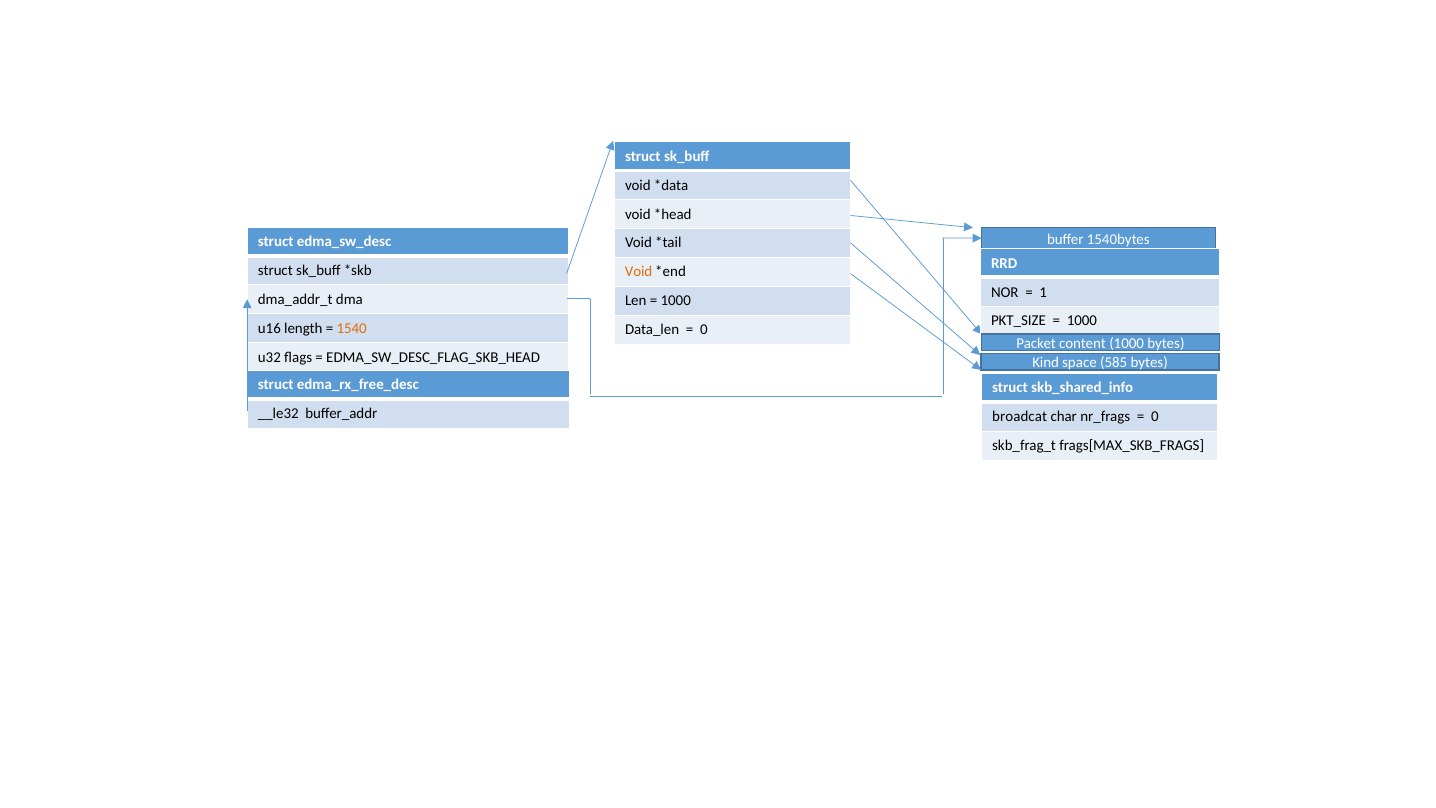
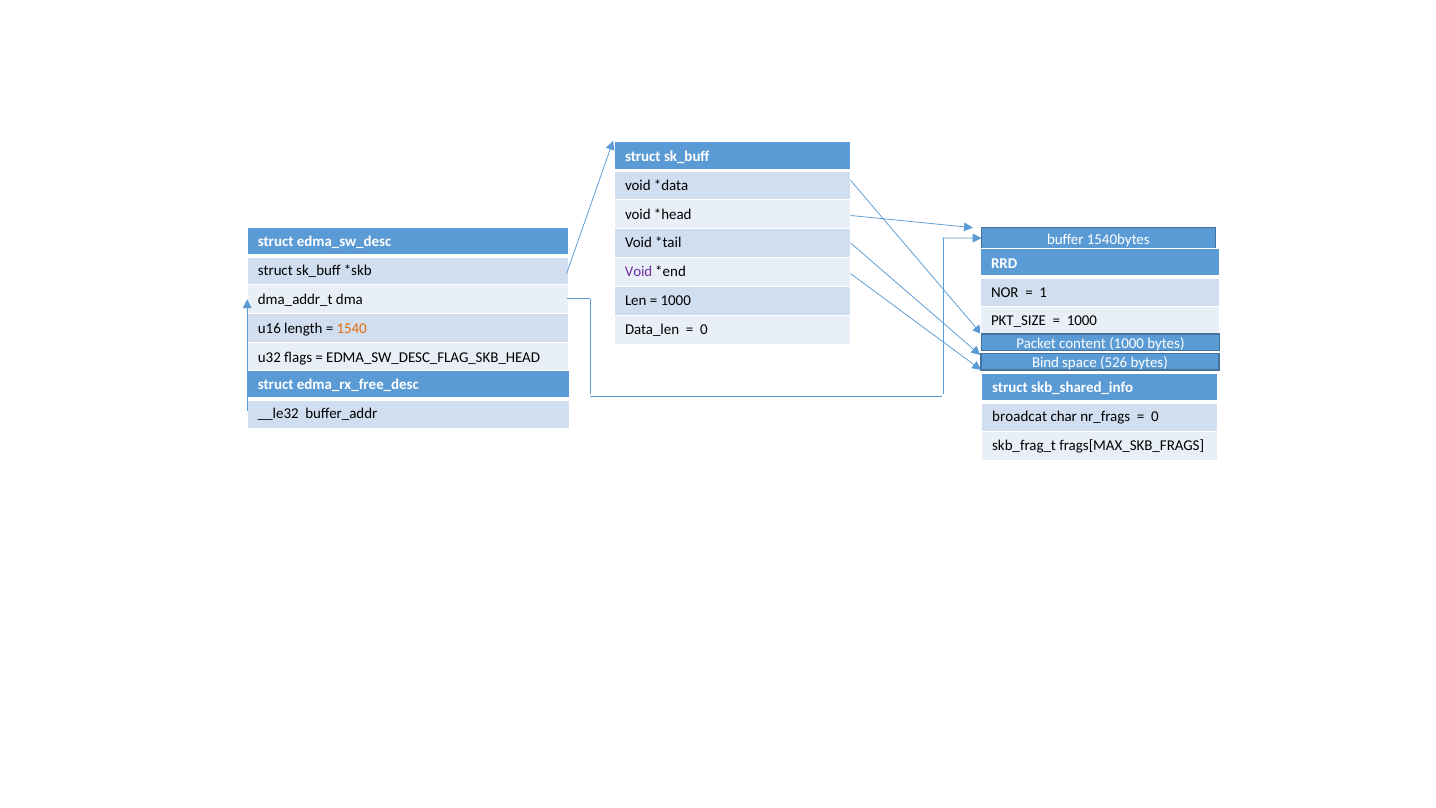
Void at (639, 272) colour: orange -> purple
Kind: Kind -> Bind
585: 585 -> 526
